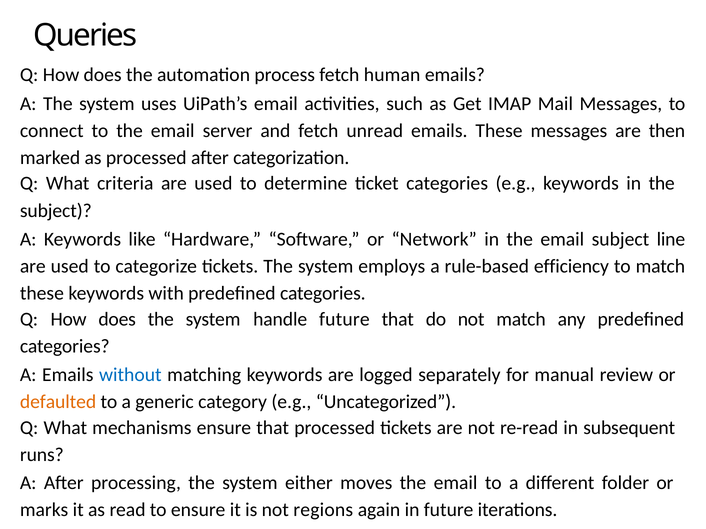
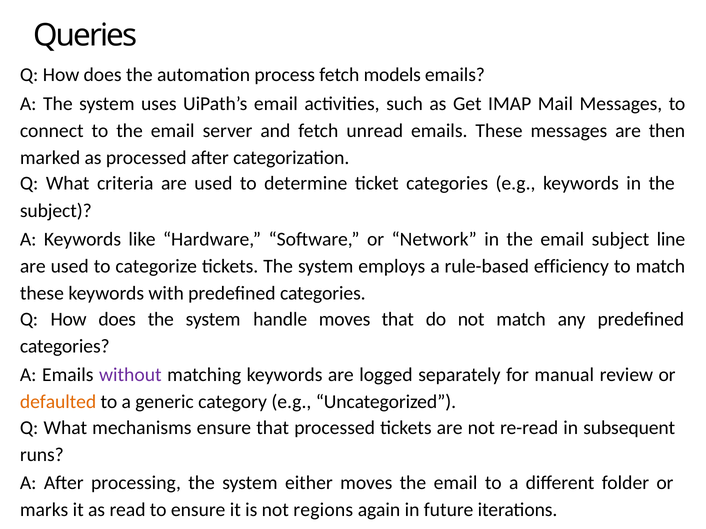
human: human -> models
handle future: future -> moves
without colour: blue -> purple
